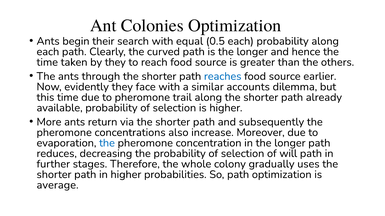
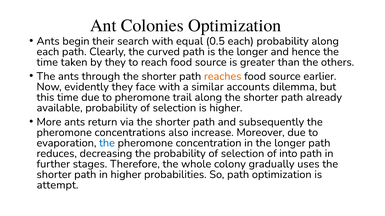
reaches colour: blue -> orange
will: will -> into
average: average -> attempt
